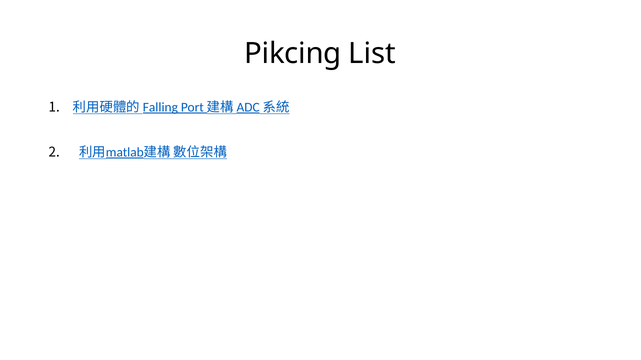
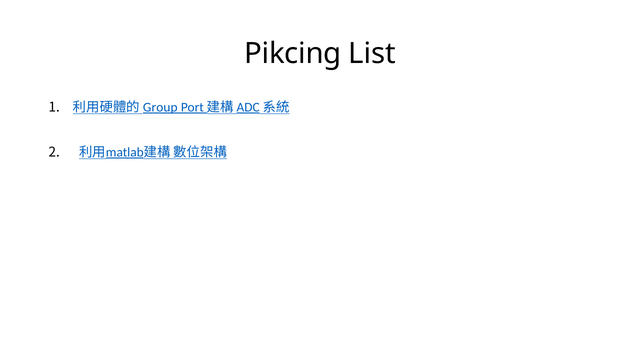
Falling: Falling -> Group
